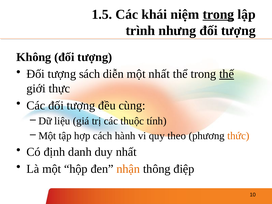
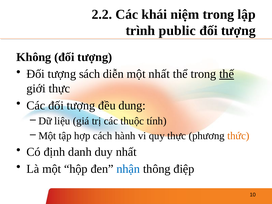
1.5: 1.5 -> 2.2
trong at (218, 14) underline: present -> none
nhưng: nhưng -> public
cùng: cùng -> dung
quy theo: theo -> thực
nhận colour: orange -> blue
